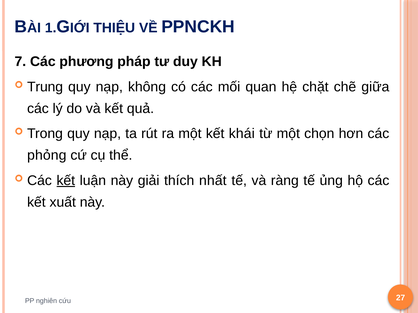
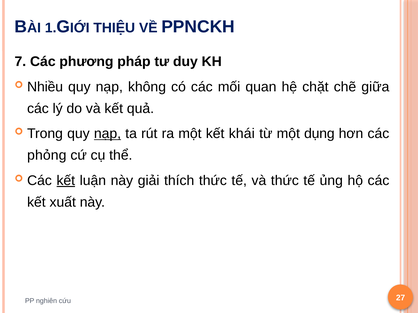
Trung: Trung -> Nhiều
nạp at (107, 134) underline: none -> present
chọn: chọn -> dụng
thích nhất: nhất -> thức
và ràng: ràng -> thức
